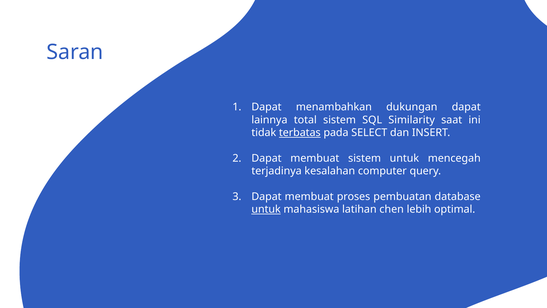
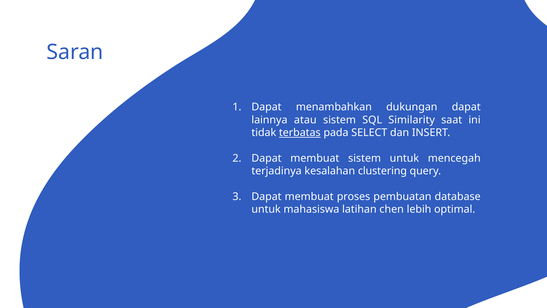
total: total -> atau
computer: computer -> clustering
untuk at (266, 209) underline: present -> none
